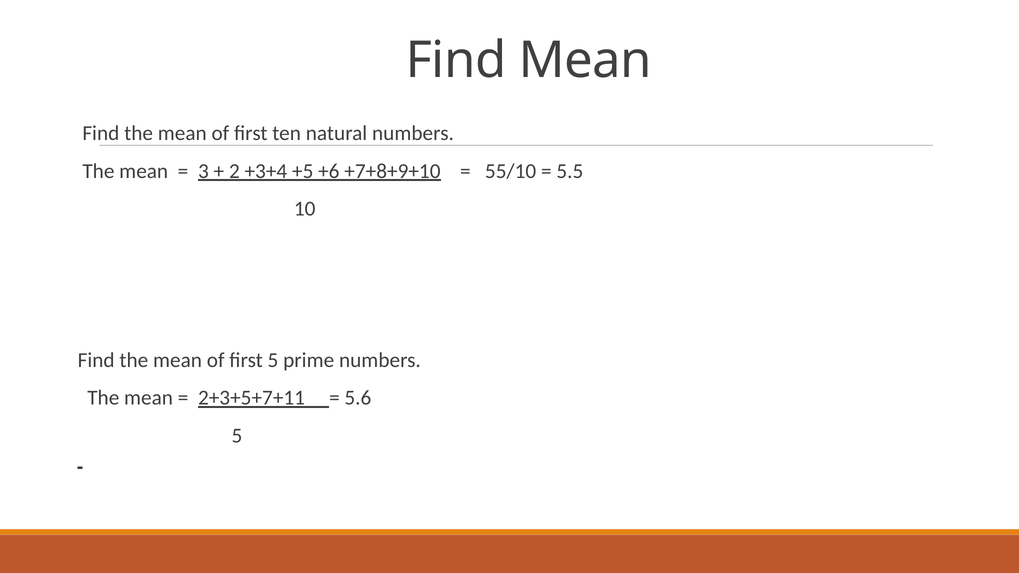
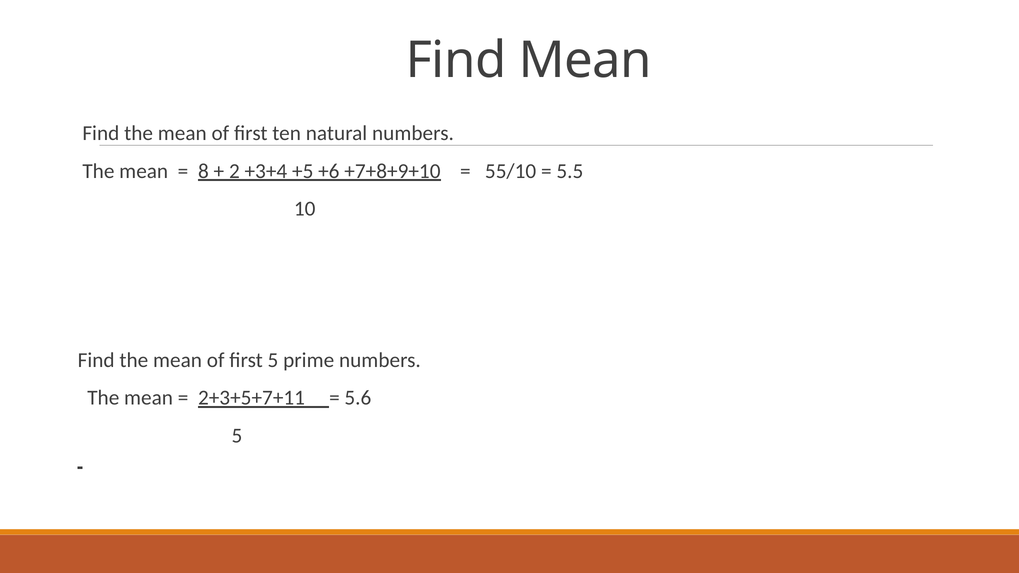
3: 3 -> 8
